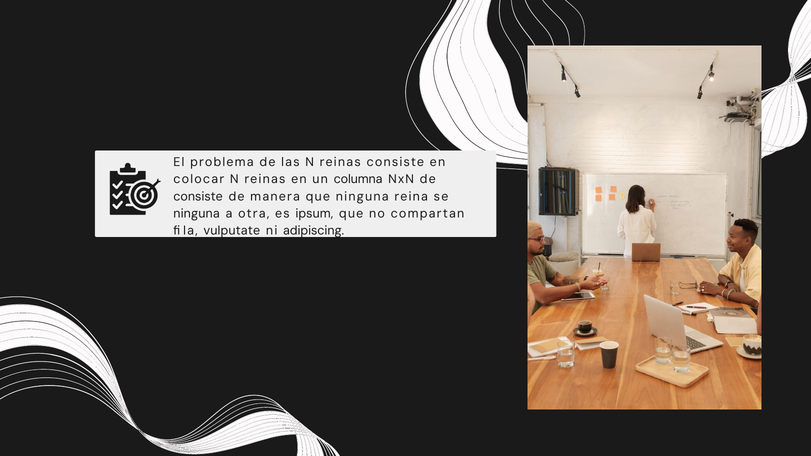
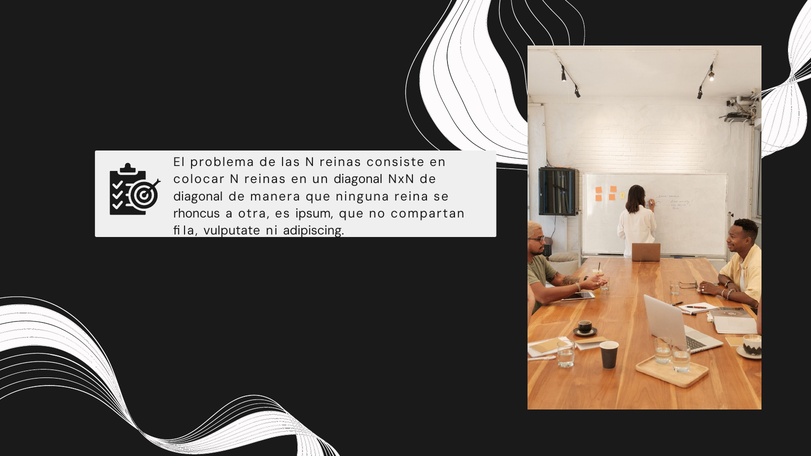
un columna: columna -> diagonal
consiste at (198, 197): consiste -> diagonal
ninguna at (197, 214): ninguna -> rhoncus
